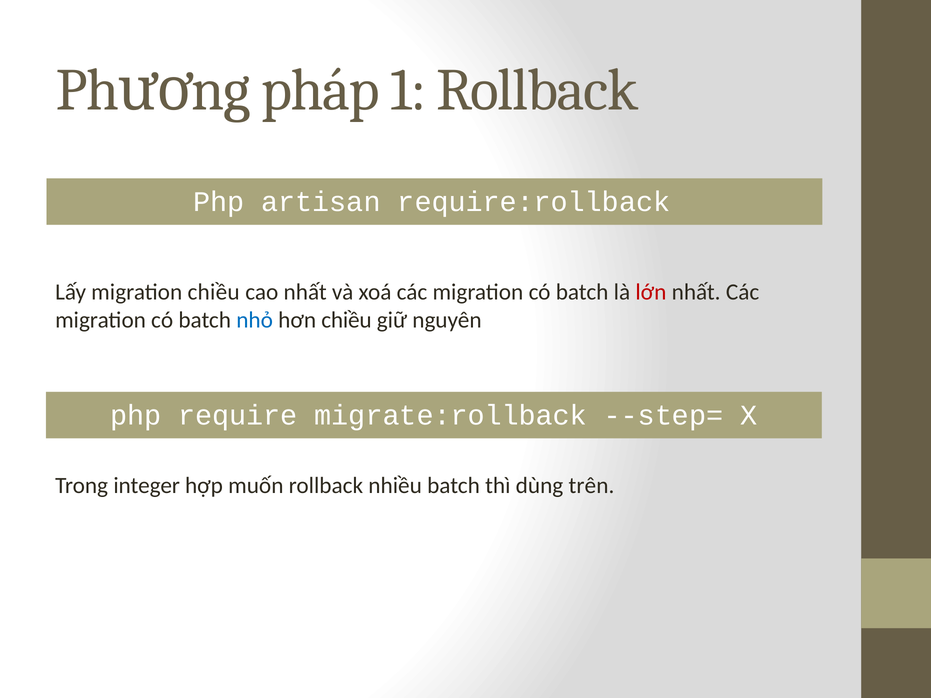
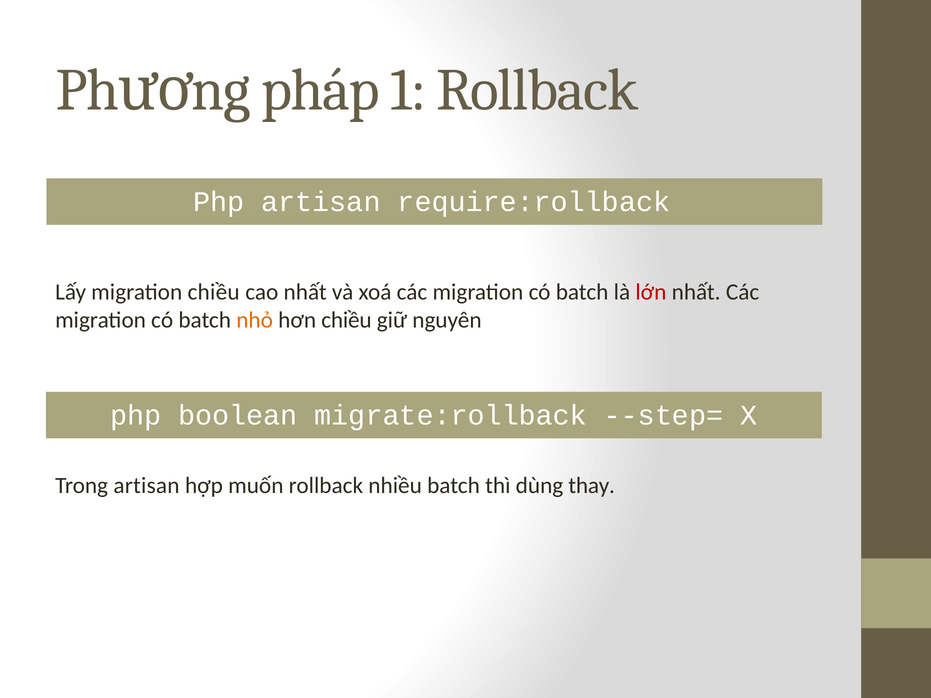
nhỏ colour: blue -> orange
require: require -> boolean
Trong integer: integer -> artisan
trên: trên -> thay
